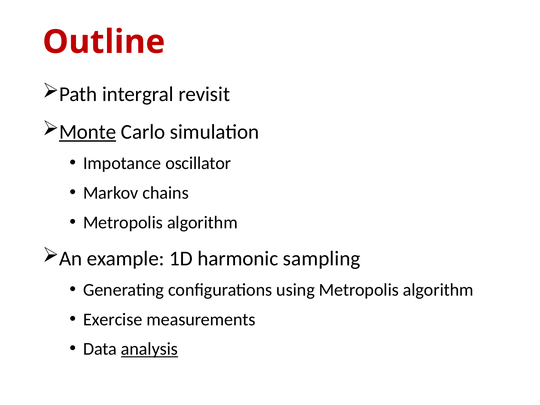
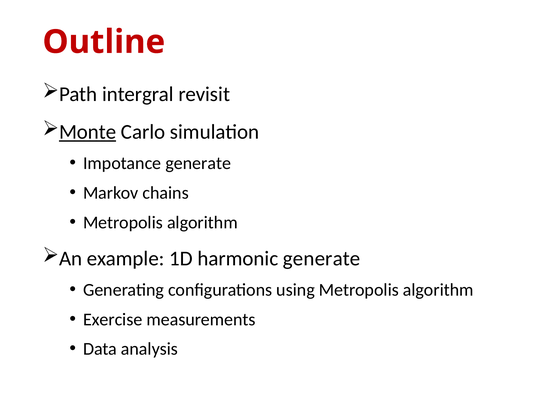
Impotance oscillator: oscillator -> generate
harmonic sampling: sampling -> generate
analysis underline: present -> none
